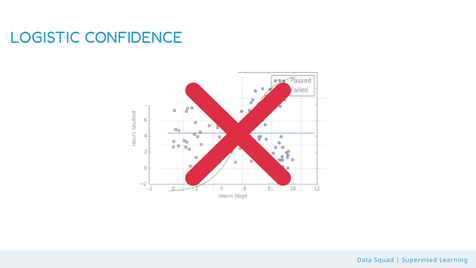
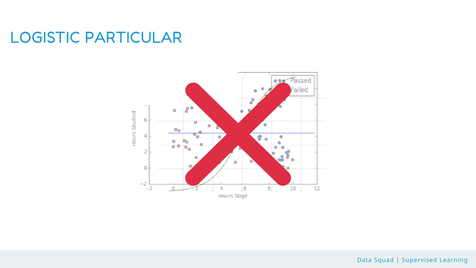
CONFIDENCE: CONFIDENCE -> PARTICULAR
